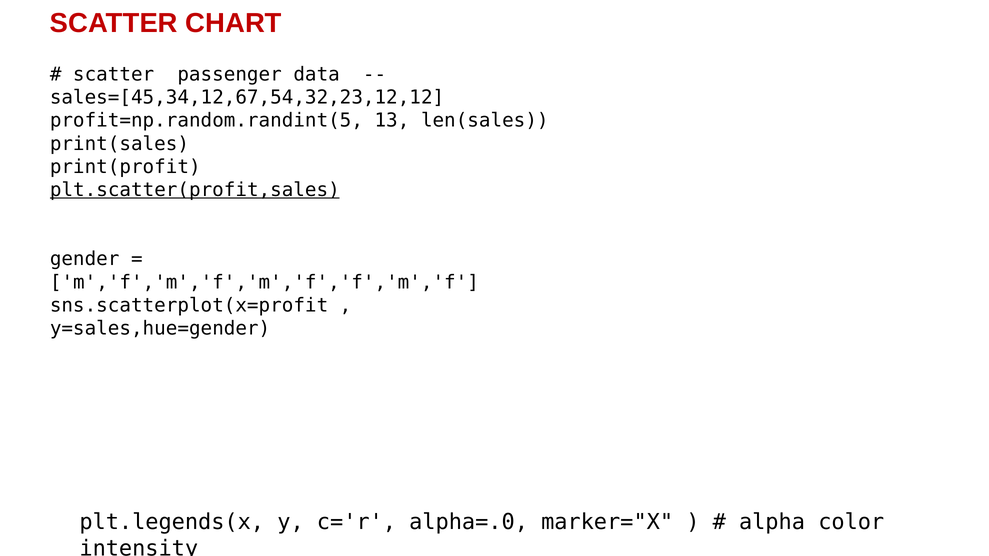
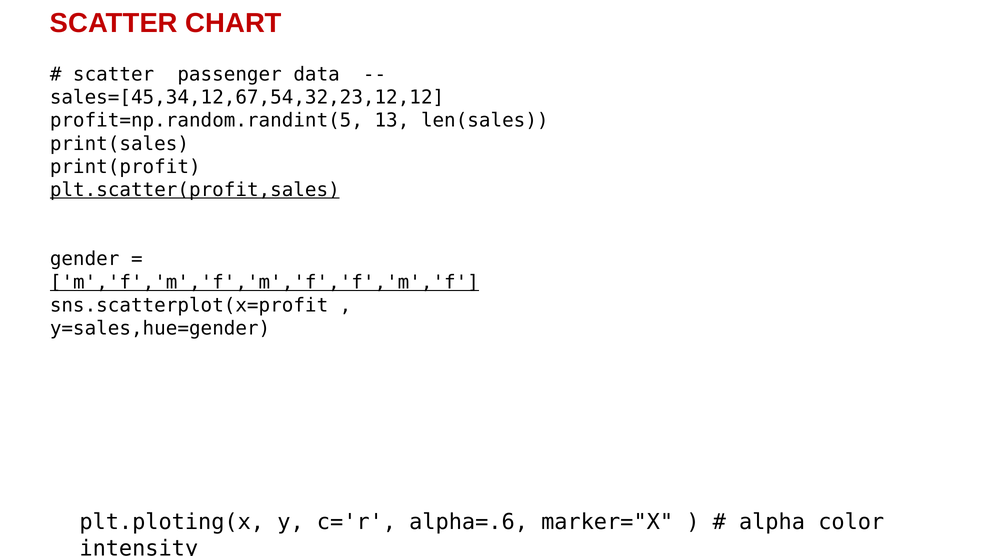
m','f','m','f','m','f','f','m','f underline: none -> present
plt.legends(x: plt.legends(x -> plt.ploting(x
alpha=.0: alpha=.0 -> alpha=.6
